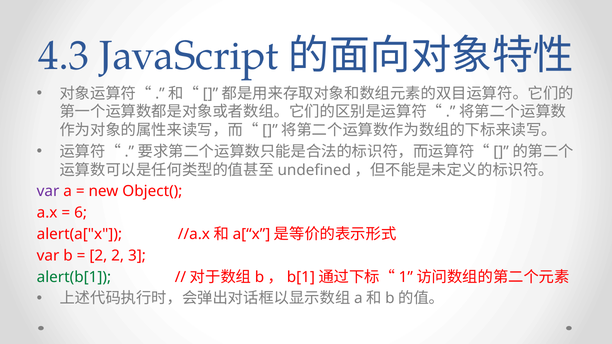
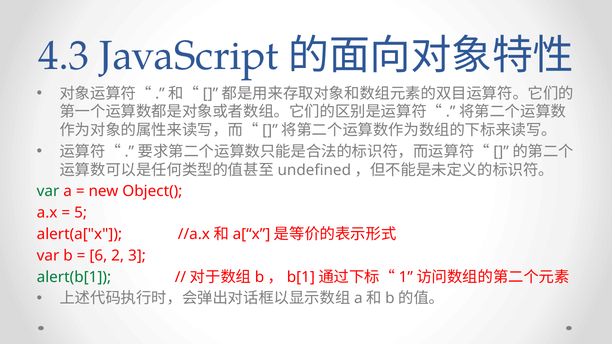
var at (48, 192) colour: purple -> green
6: 6 -> 5
2 at (98, 256): 2 -> 6
